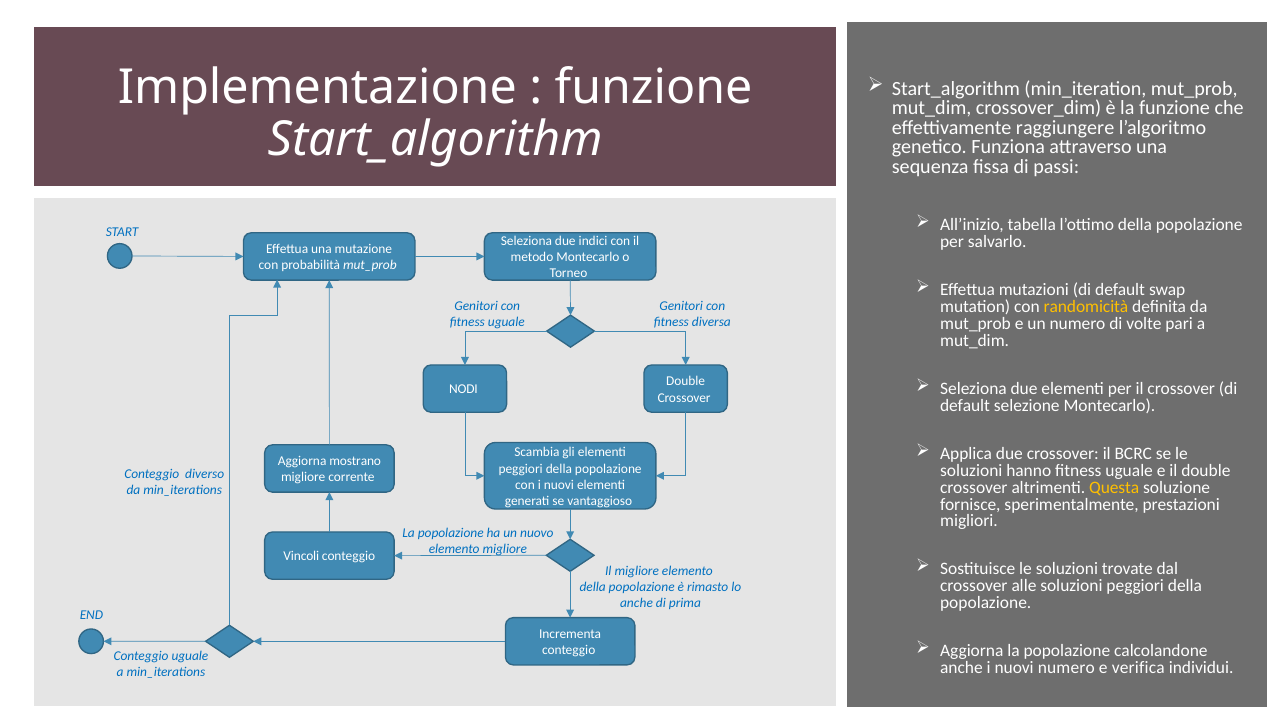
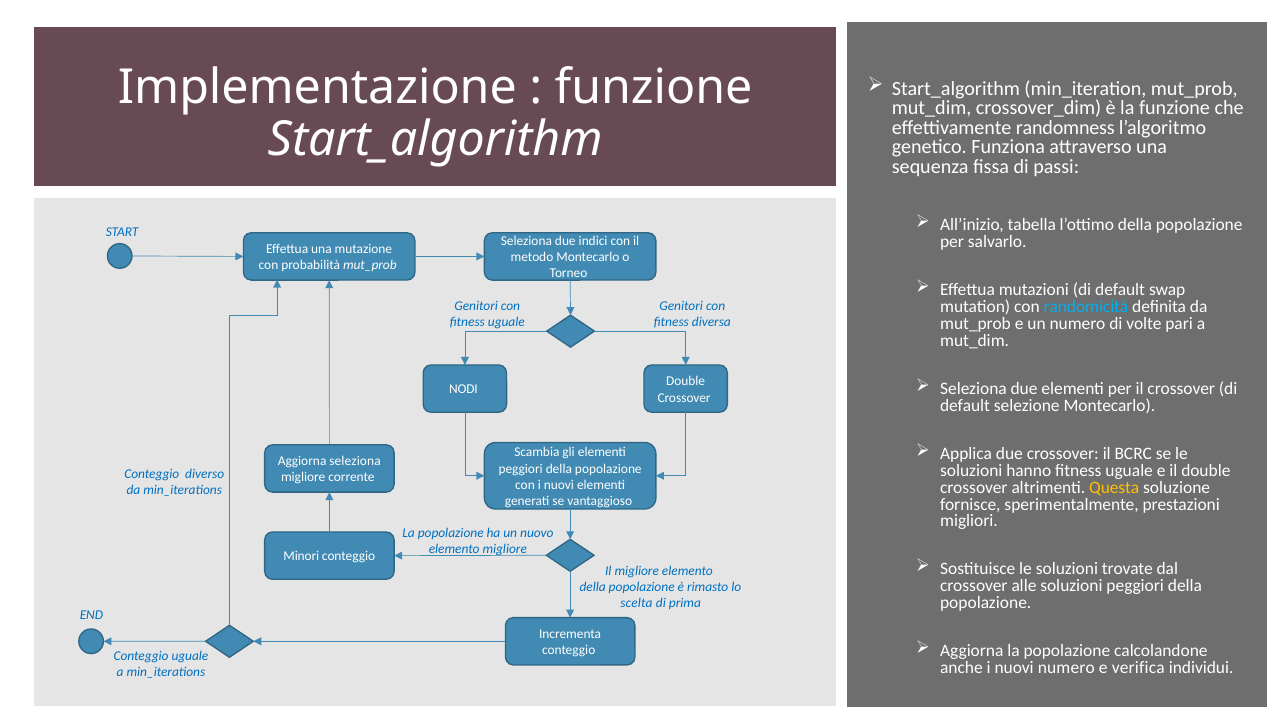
raggiungere: raggiungere -> randomness
randomicità colour: yellow -> light blue
Aggiorna mostrano: mostrano -> seleziona
Vincoli: Vincoli -> Minori
anche at (636, 603): anche -> scelta
